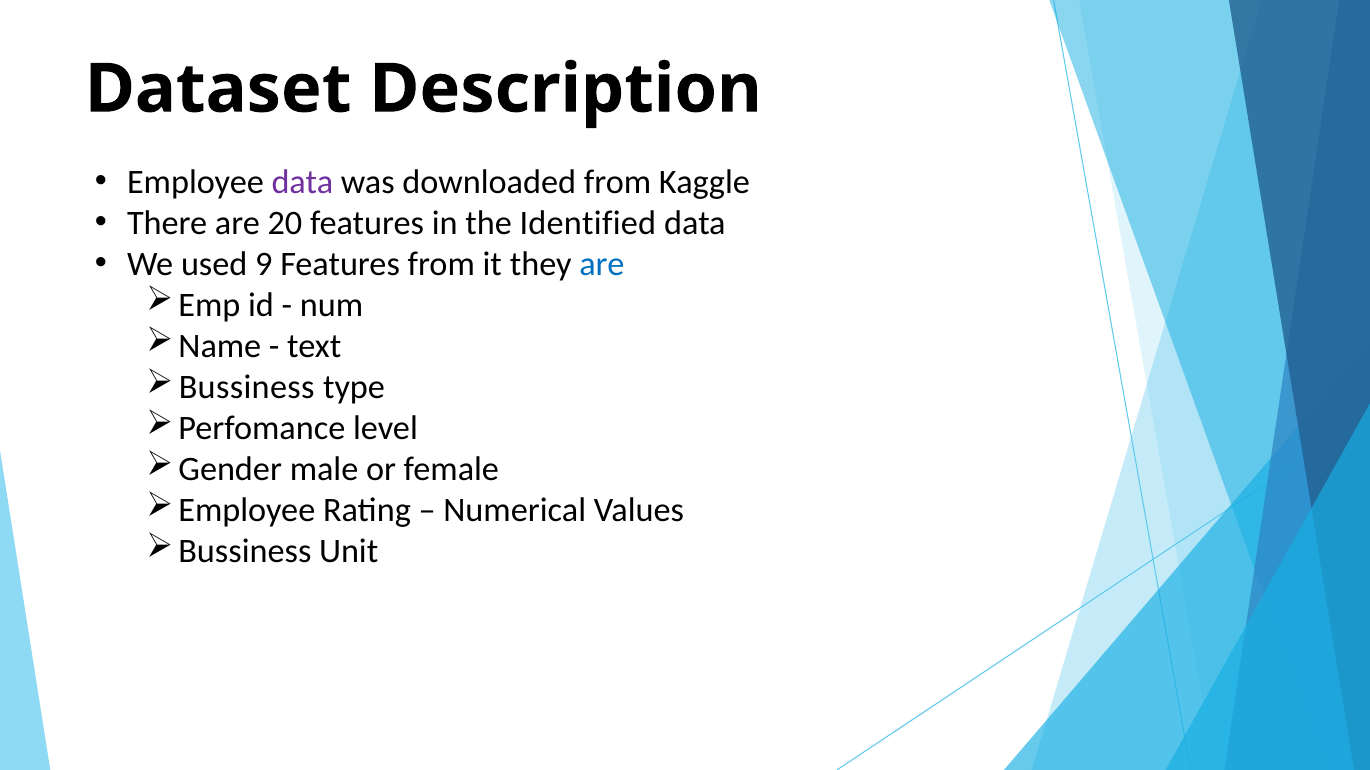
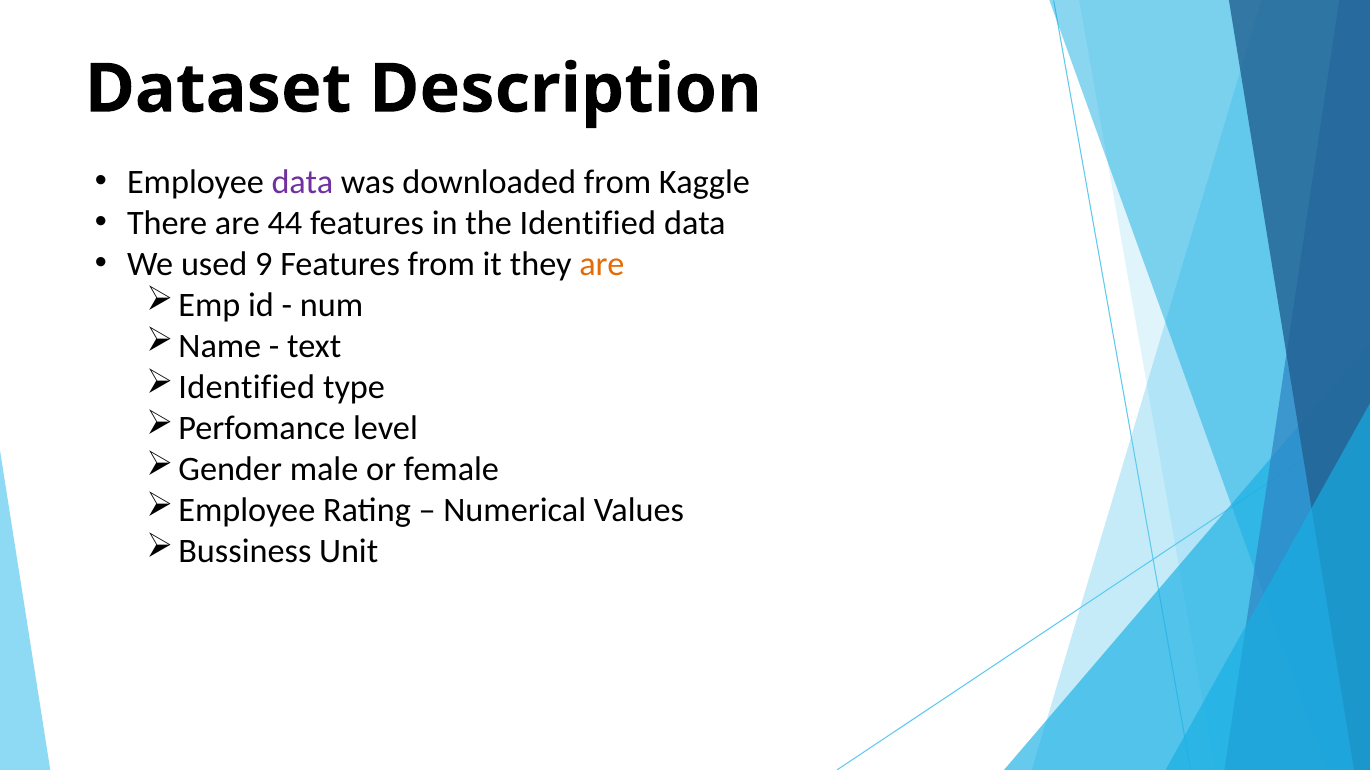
20: 20 -> 44
are at (602, 264) colour: blue -> orange
Bussiness at (247, 388): Bussiness -> Identified
